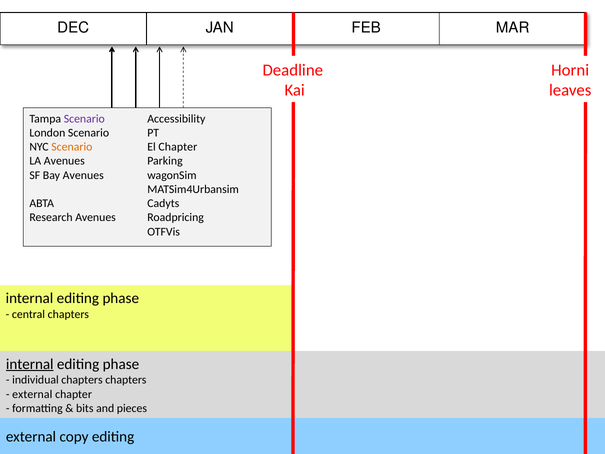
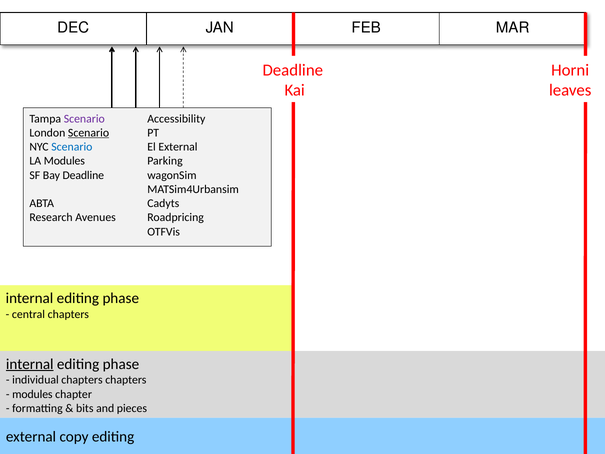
Scenario at (89, 133) underline: none -> present
Scenario at (72, 147) colour: orange -> blue
El Chapter: Chapter -> External
LA Avenues: Avenues -> Modules
Bay Avenues: Avenues -> Deadline
external at (32, 394): external -> modules
